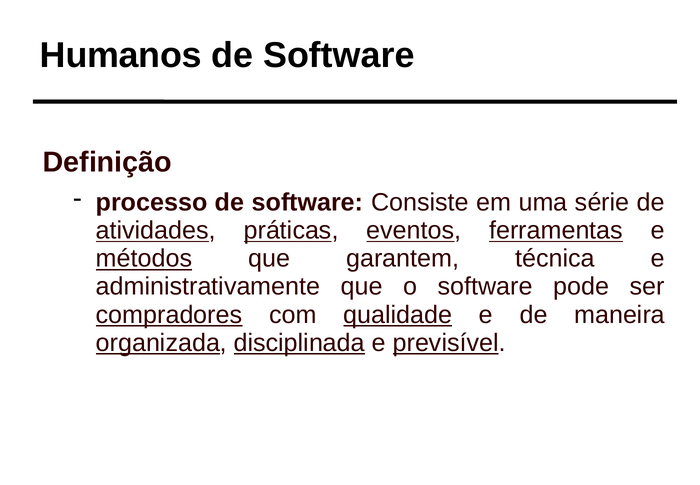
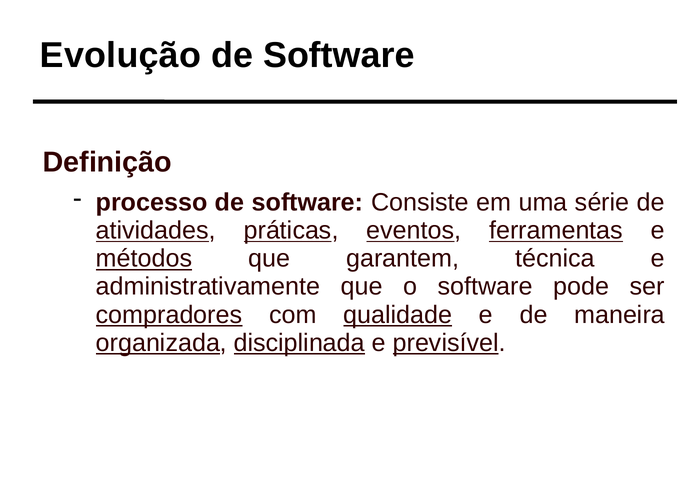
Humanos: Humanos -> Evolução
